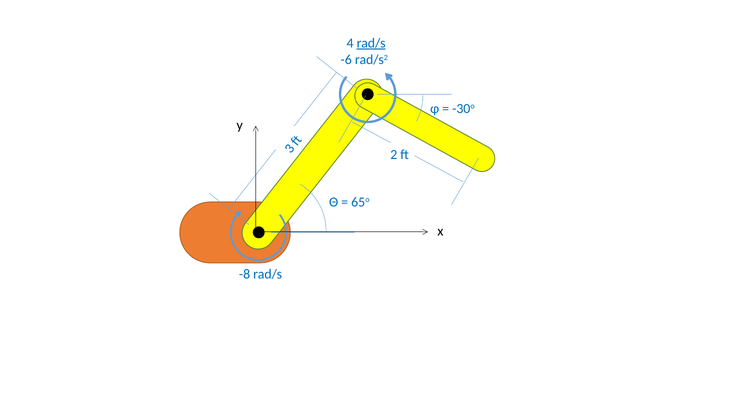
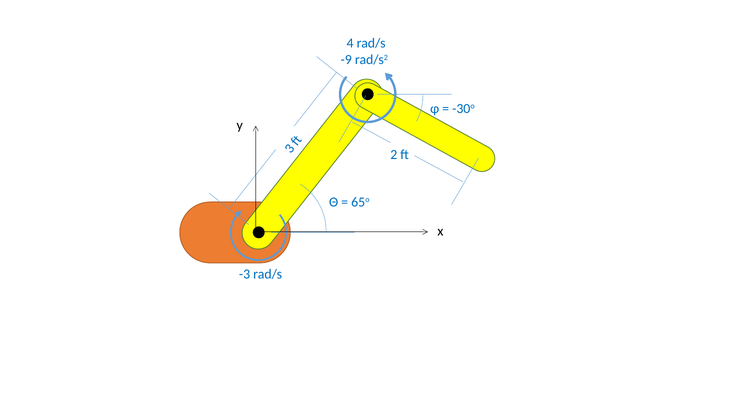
rad/s at (371, 43) underline: present -> none
-6: -6 -> -9
-8: -8 -> -3
